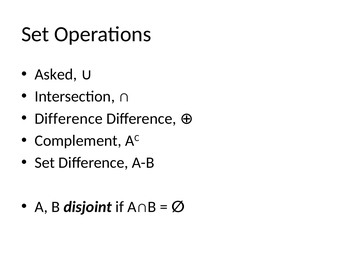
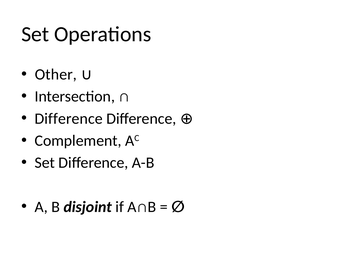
Asked: Asked -> Other
